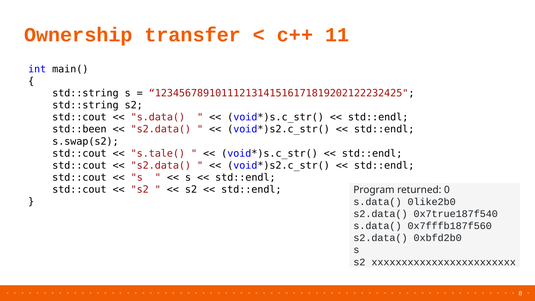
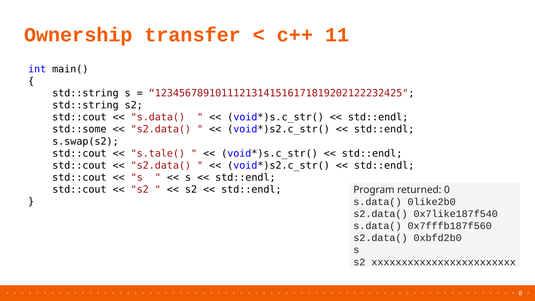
std::been: std::been -> std::some
0x7true187f540: 0x7true187f540 -> 0x7like187f540
